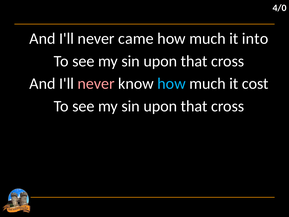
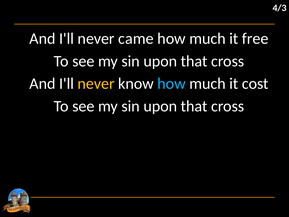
4/0: 4/0 -> 4/3
into: into -> free
never at (96, 84) colour: pink -> yellow
